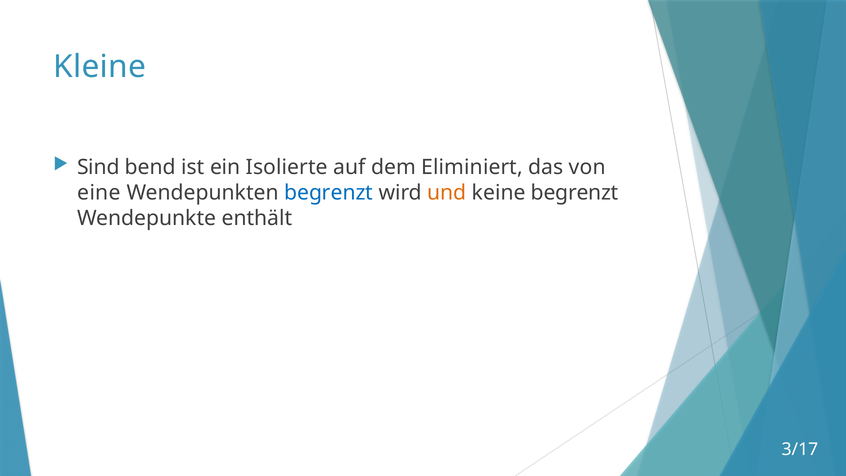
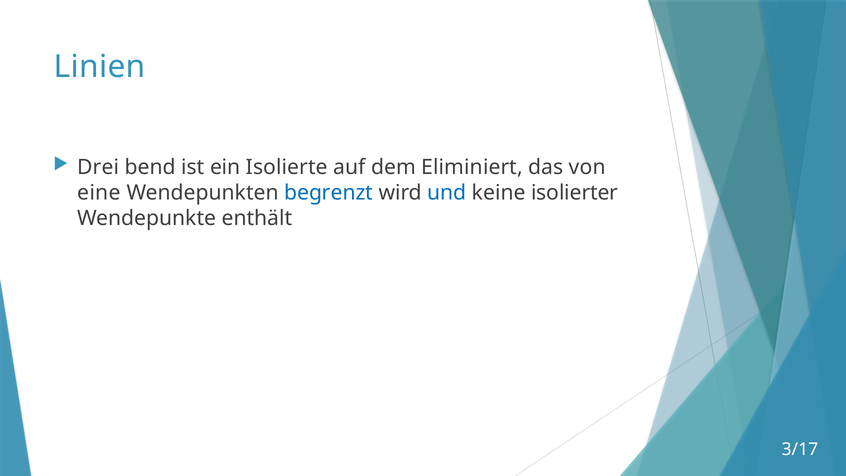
Kleine: Kleine -> Linien
Sind: Sind -> Drei
und colour: orange -> blue
keine begrenzt: begrenzt -> isolierter
